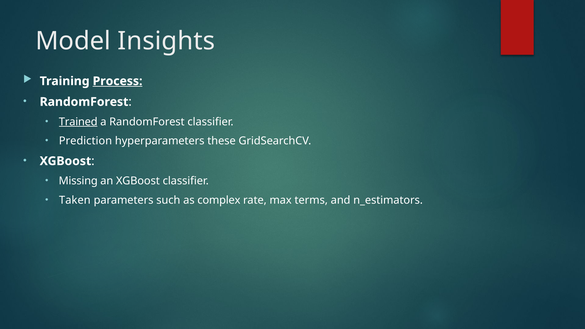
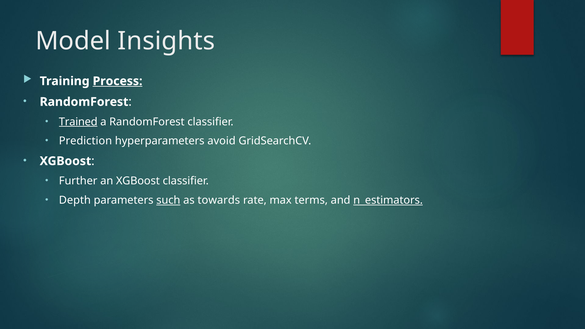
these: these -> avoid
Missing: Missing -> Further
Taken: Taken -> Depth
such underline: none -> present
complex: complex -> towards
n_estimators underline: none -> present
